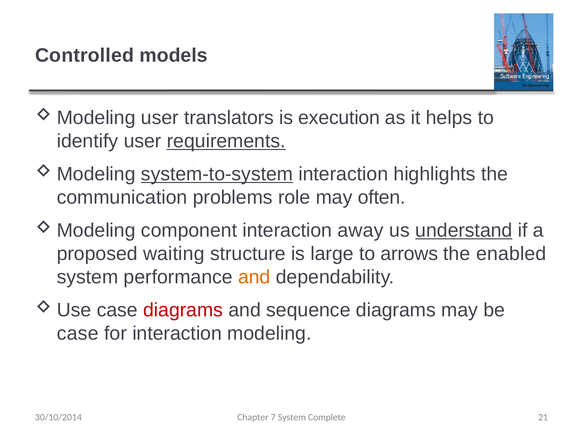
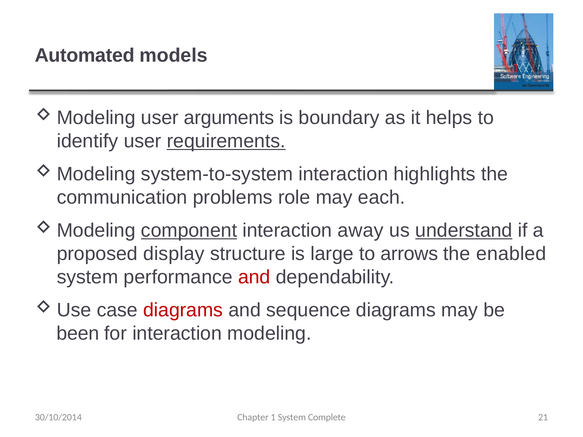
Controlled: Controlled -> Automated
translators: translators -> arguments
execution: execution -> boundary
system-to-system underline: present -> none
often: often -> each
component underline: none -> present
waiting: waiting -> display
and at (254, 277) colour: orange -> red
case at (78, 334): case -> been
7: 7 -> 1
